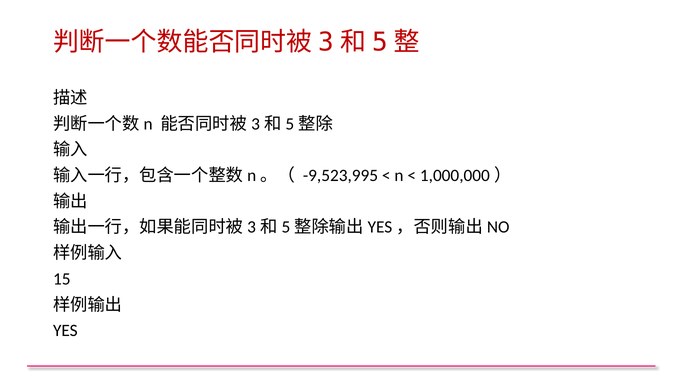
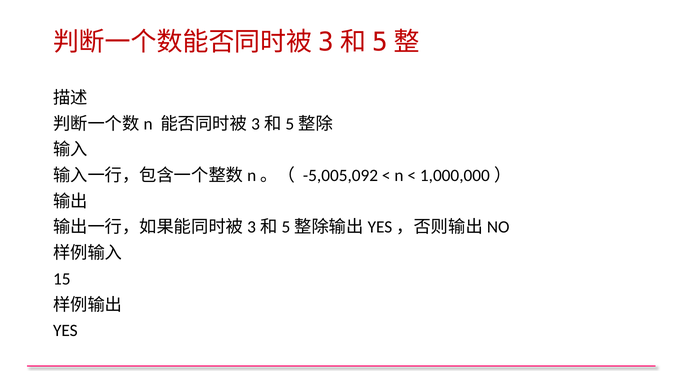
-9,523,995: -9,523,995 -> -5,005,092
